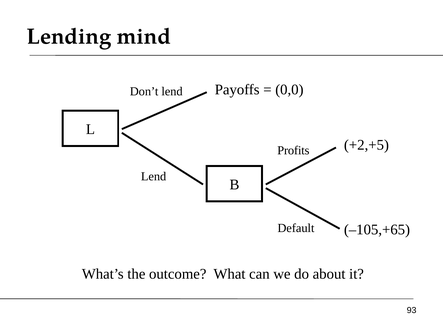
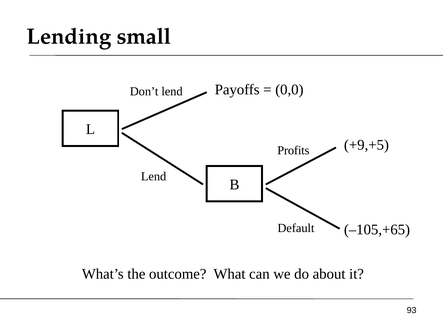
mind: mind -> small
+2,+5: +2,+5 -> +9,+5
